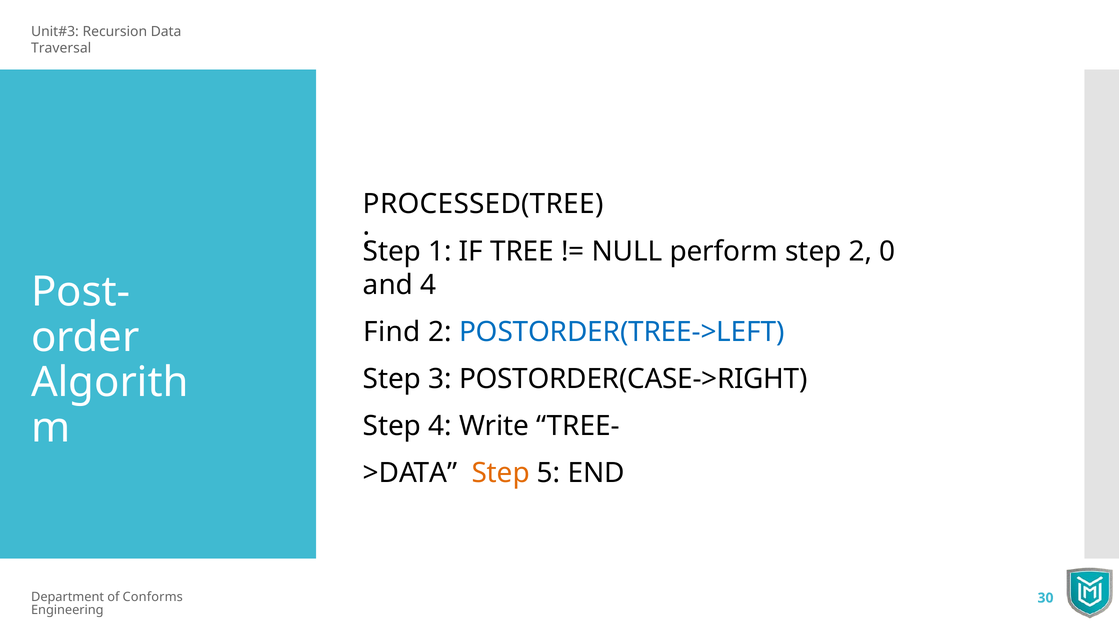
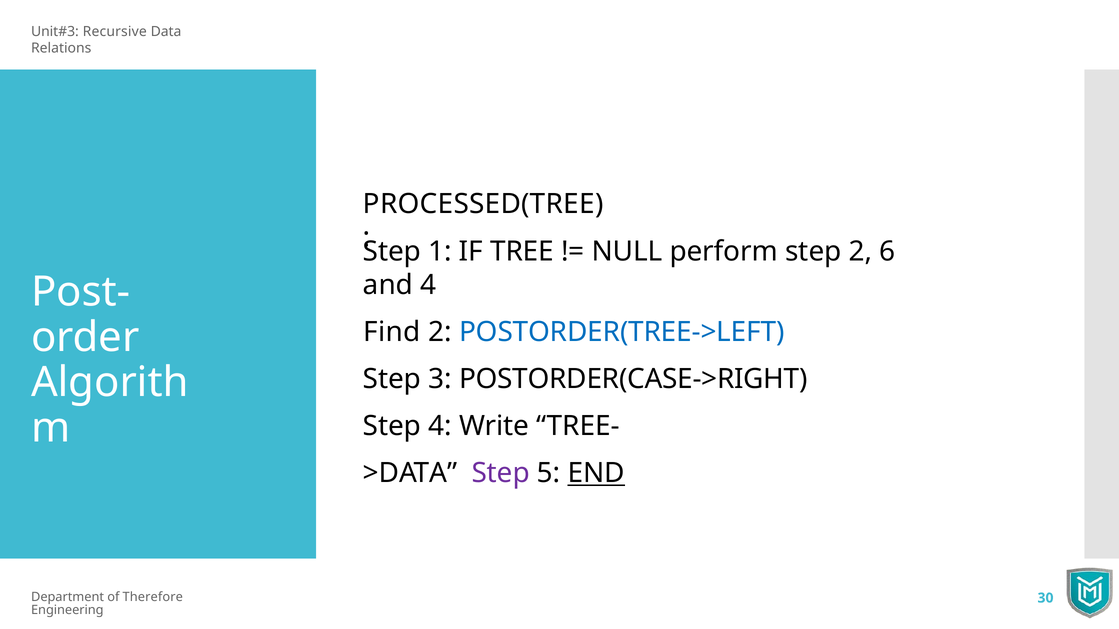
Recursion: Recursion -> Recursive
Traversal: Traversal -> Relations
0: 0 -> 6
Step at (501, 473) colour: orange -> purple
END underline: none -> present
Conforms: Conforms -> Therefore
